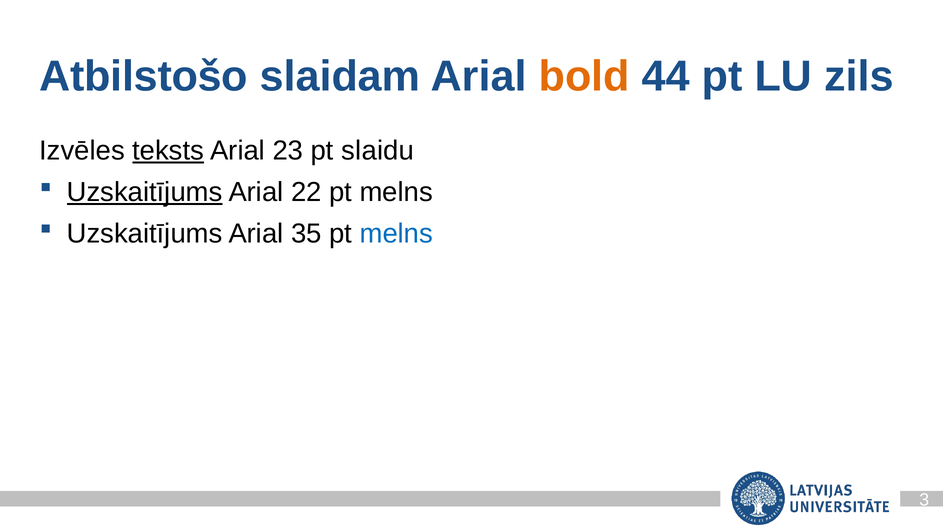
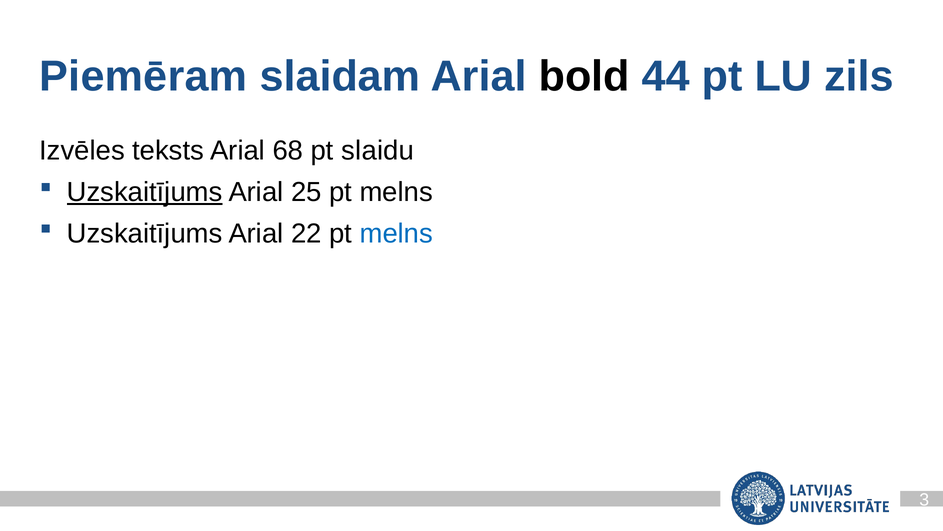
Atbilstošo: Atbilstošo -> Piemēram
bold colour: orange -> black
teksts underline: present -> none
23: 23 -> 68
22: 22 -> 25
35: 35 -> 22
